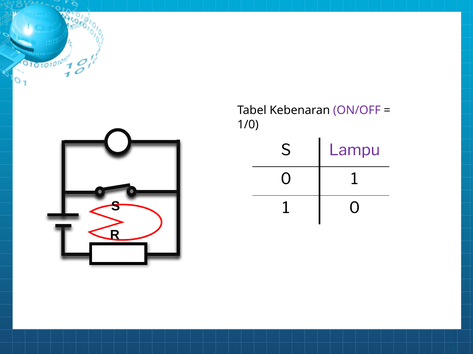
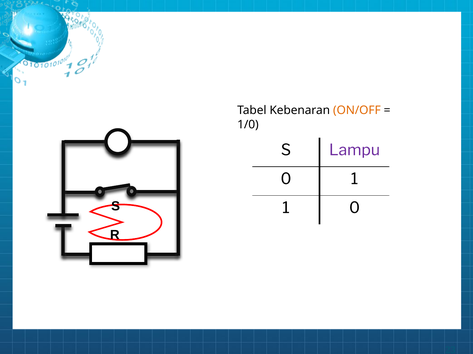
ON/OFF colour: purple -> orange
